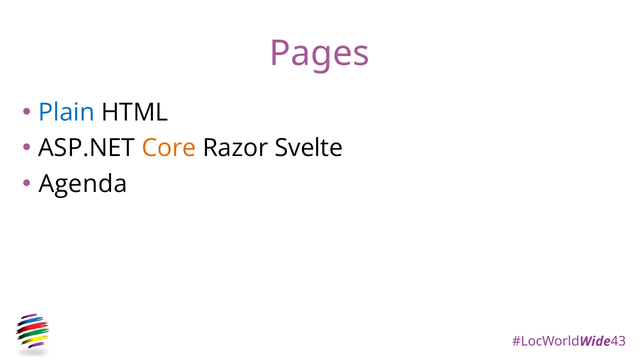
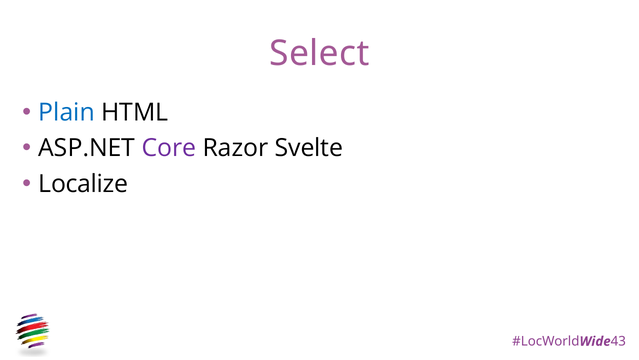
Pages: Pages -> Select
Core colour: orange -> purple
Agenda: Agenda -> Localize
